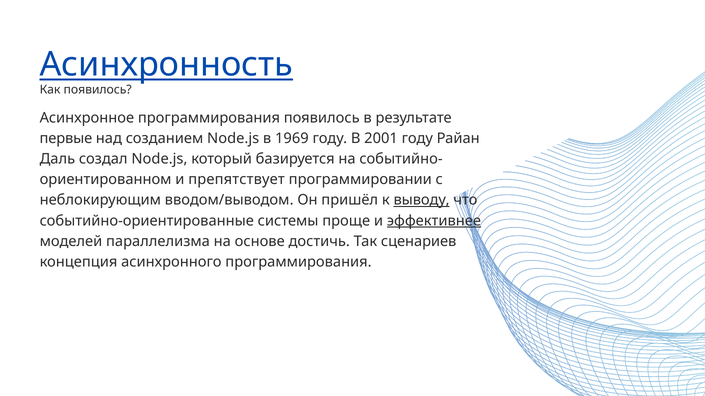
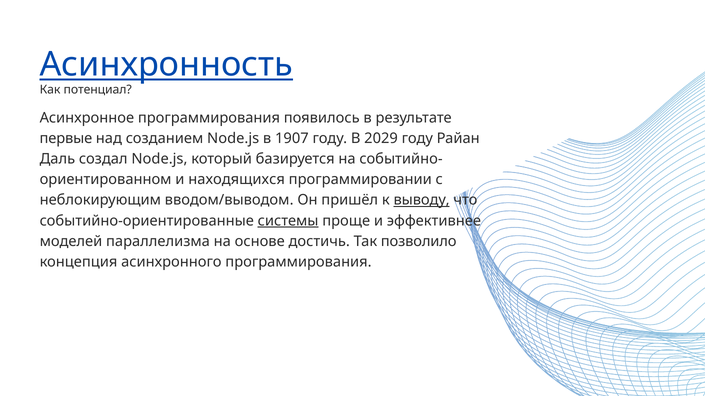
Как появилось: появилось -> потенциал
1969: 1969 -> 1907
2001: 2001 -> 2029
препятствует: препятствует -> находящихся
системы underline: none -> present
эффективнее underline: present -> none
сценариев: сценариев -> позволило
